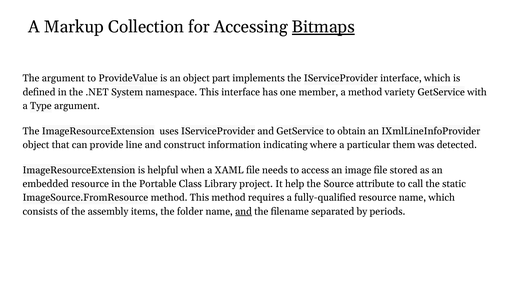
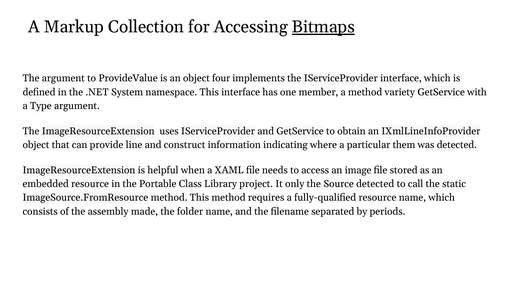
part: part -> four
help: help -> only
Source attribute: attribute -> detected
items: items -> made
and at (244, 211) underline: present -> none
